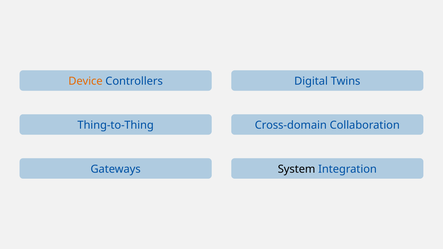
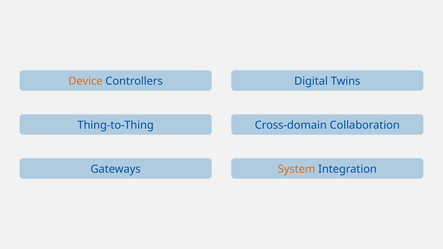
System colour: black -> orange
